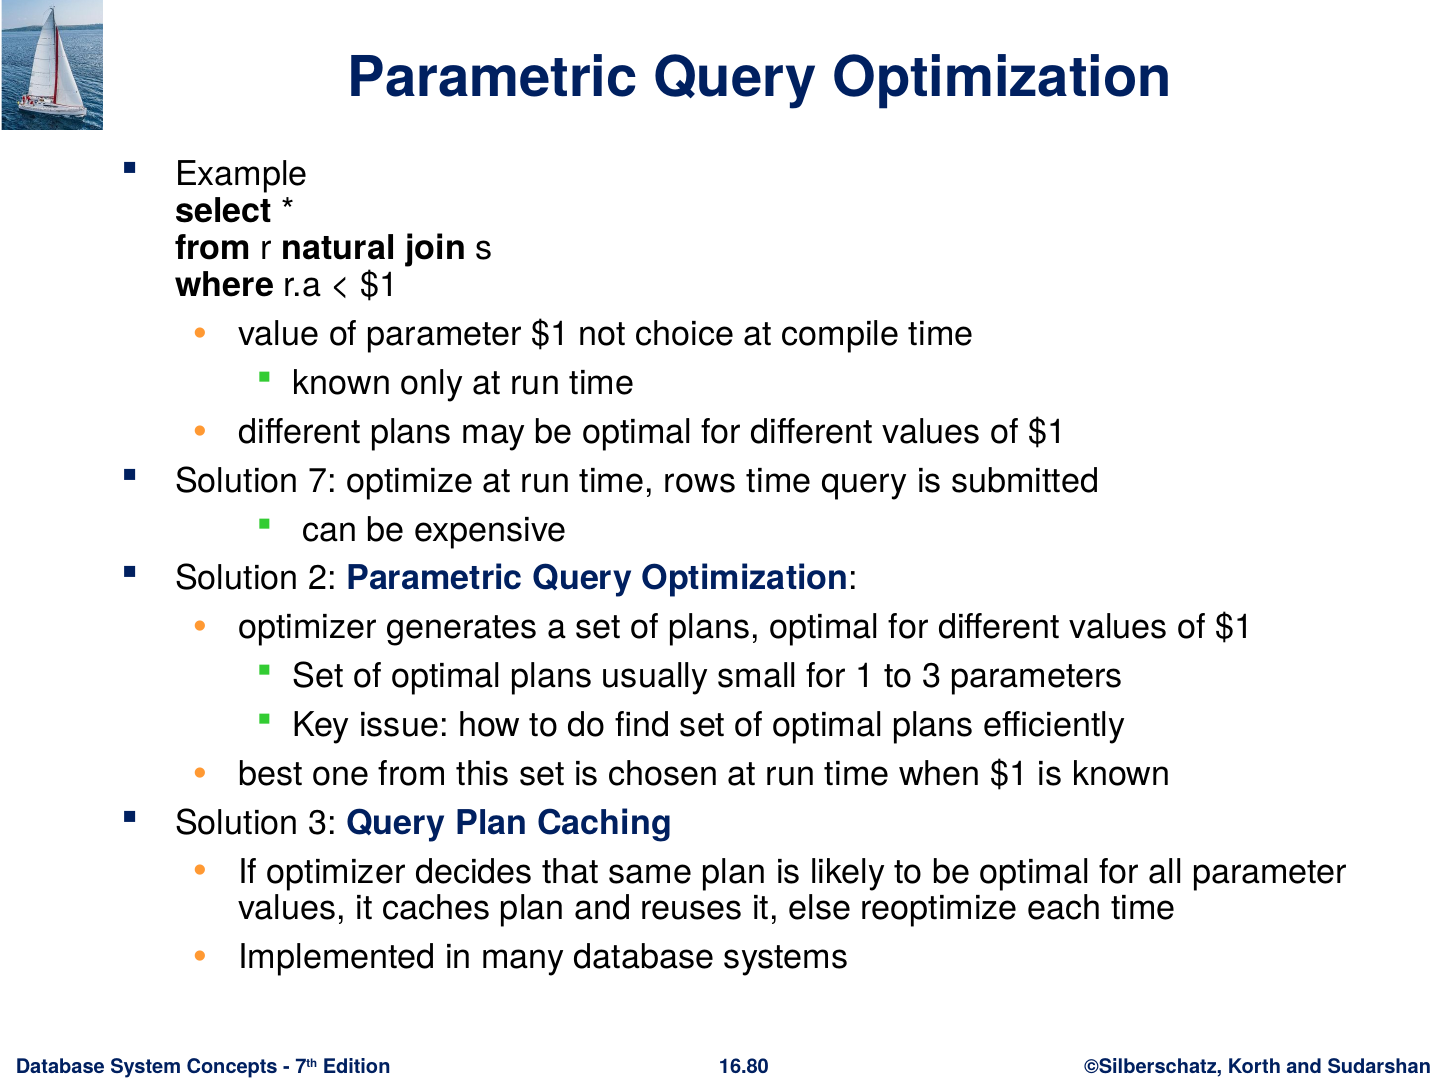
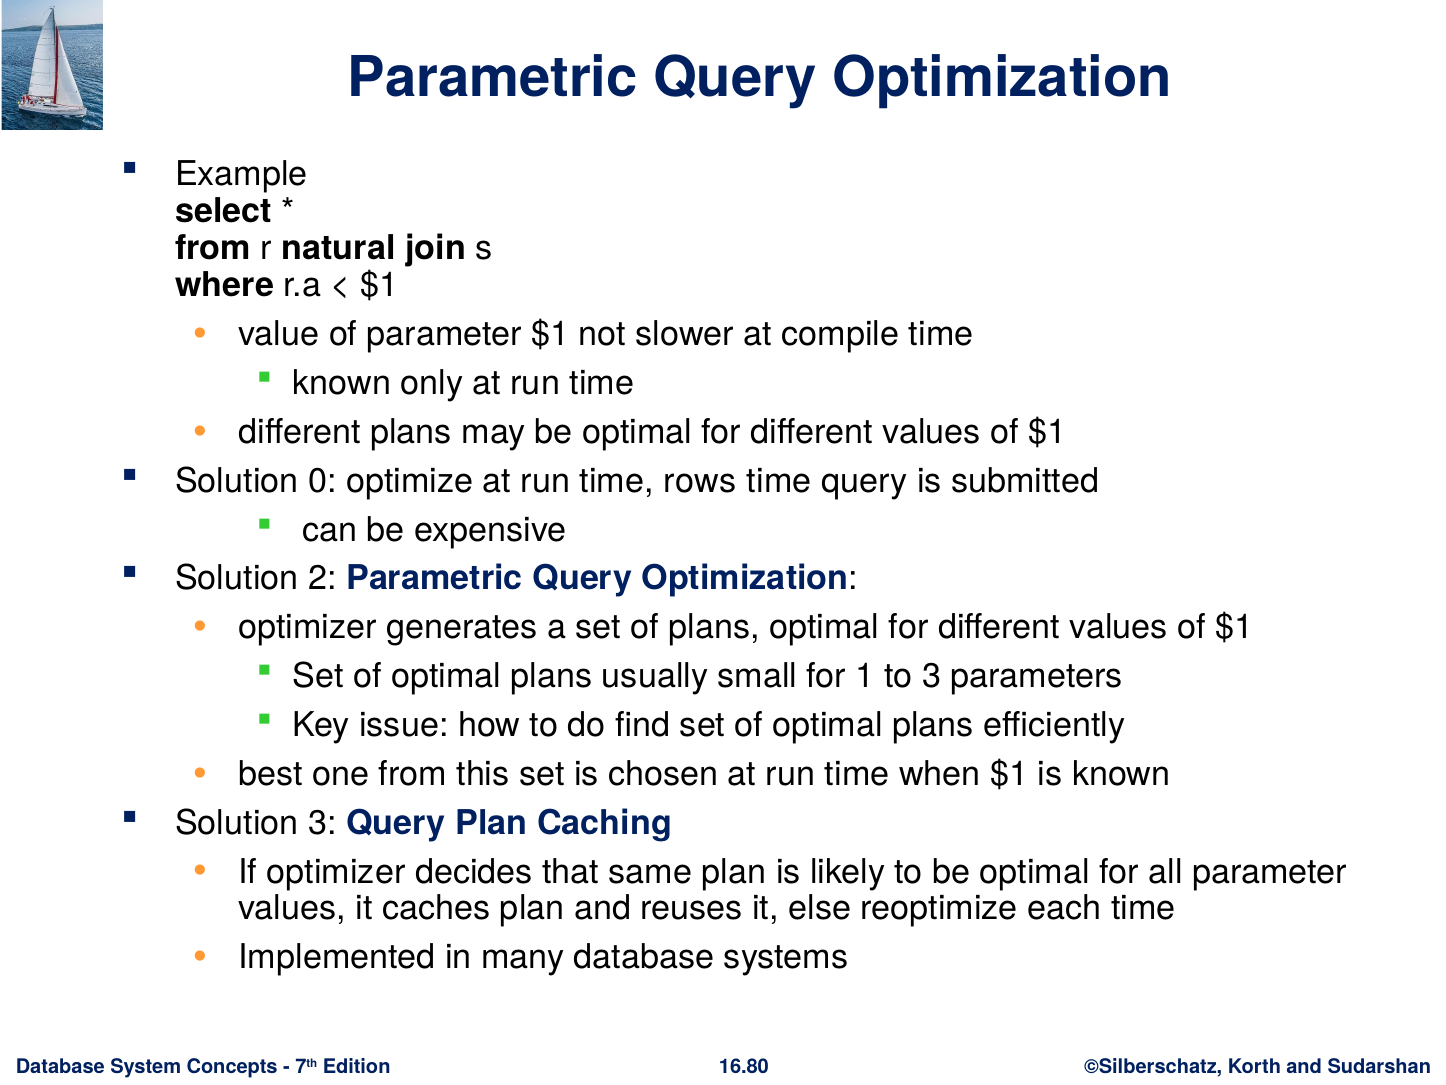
choice: choice -> slower
7: 7 -> 0
